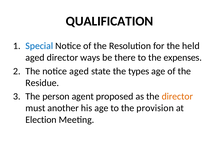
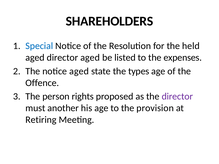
QUALIFICATION: QUALIFICATION -> SHAREHOLDERS
director ways: ways -> aged
there: there -> listed
Residue: Residue -> Offence
agent: agent -> rights
director at (177, 97) colour: orange -> purple
Election: Election -> Retiring
